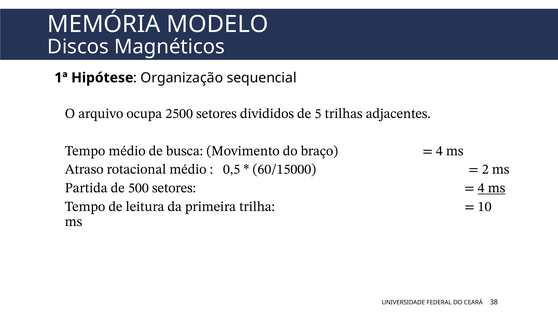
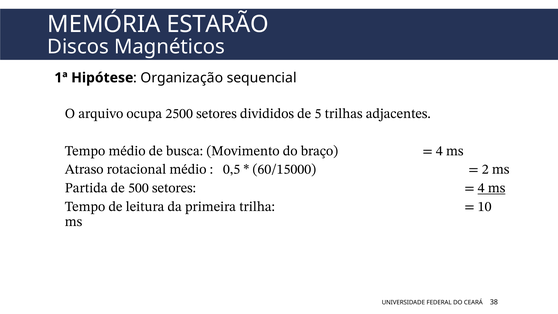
MODELO: MODELO -> ESTARÃO
